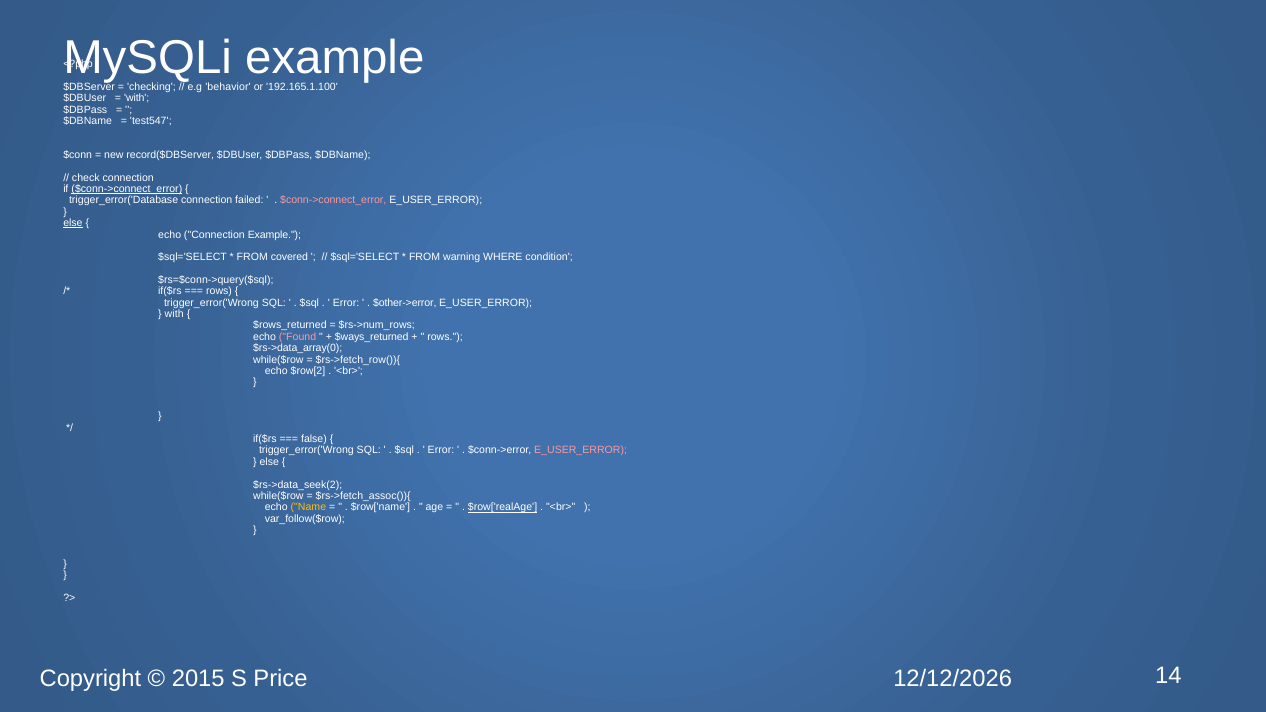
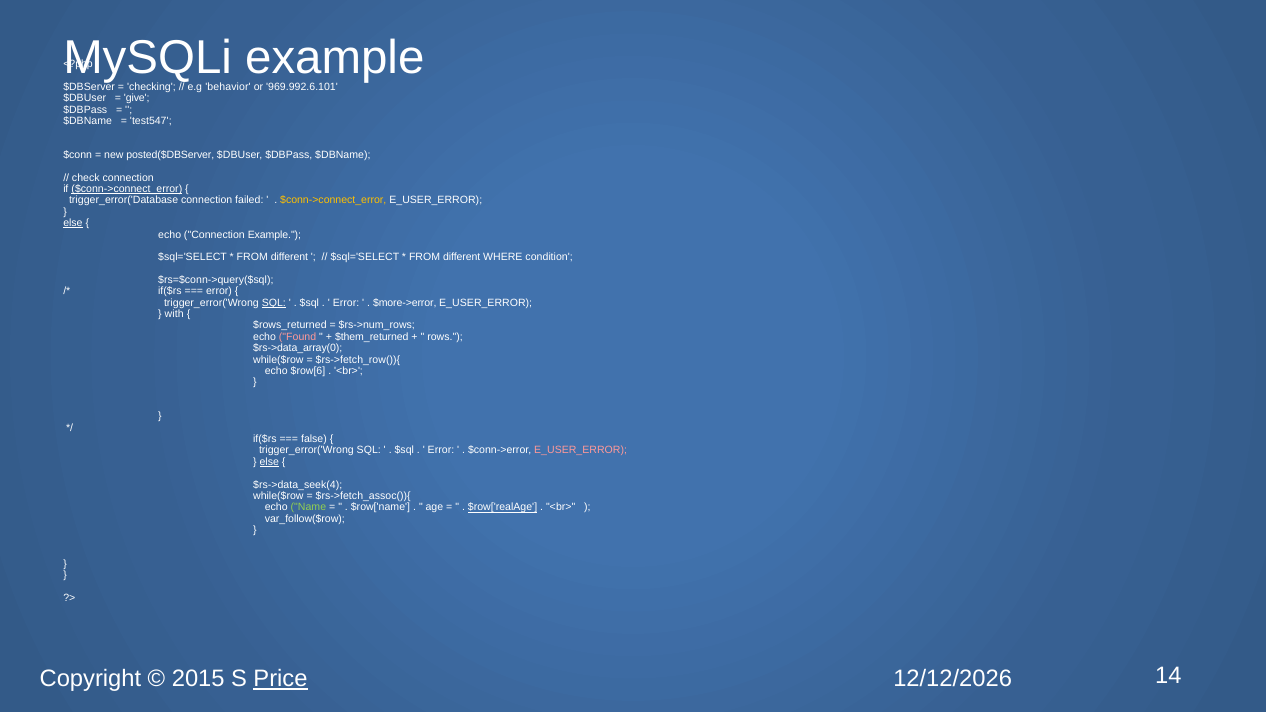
192.165.1.100: 192.165.1.100 -> 969.992.6.101
with at (137, 98): with -> give
record($DBServer: record($DBServer -> posted($DBServer
$conn->connect_error at (333, 201) colour: pink -> yellow
covered at (289, 257): covered -> different
warning at (462, 257): warning -> different
rows at (219, 291): rows -> error
SQL at (274, 303) underline: none -> present
$other->error: $other->error -> $more->error
$ways_returned: $ways_returned -> $them_returned
$row[2: $row[2 -> $row[6
else at (269, 462) underline: none -> present
$rs->data_seek(2: $rs->data_seek(2 -> $rs->data_seek(4
Name colour: yellow -> light green
Price underline: none -> present
